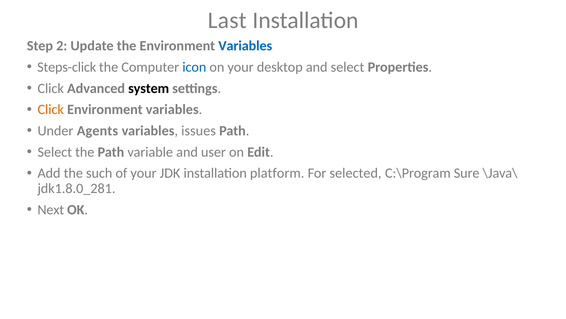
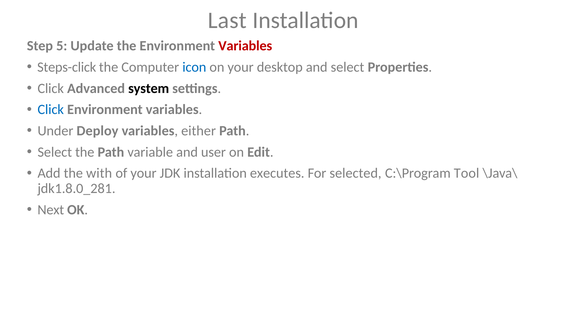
2: 2 -> 5
Variables at (245, 46) colour: blue -> red
Click at (51, 109) colour: orange -> blue
Agents: Agents -> Deploy
issues: issues -> either
such: such -> with
platform: platform -> executes
Sure: Sure -> Tool
